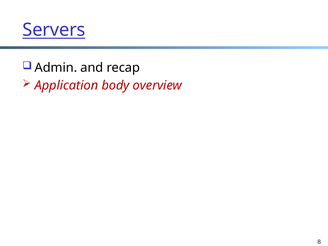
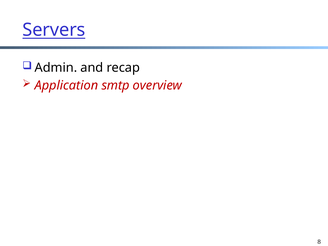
body: body -> smtp
